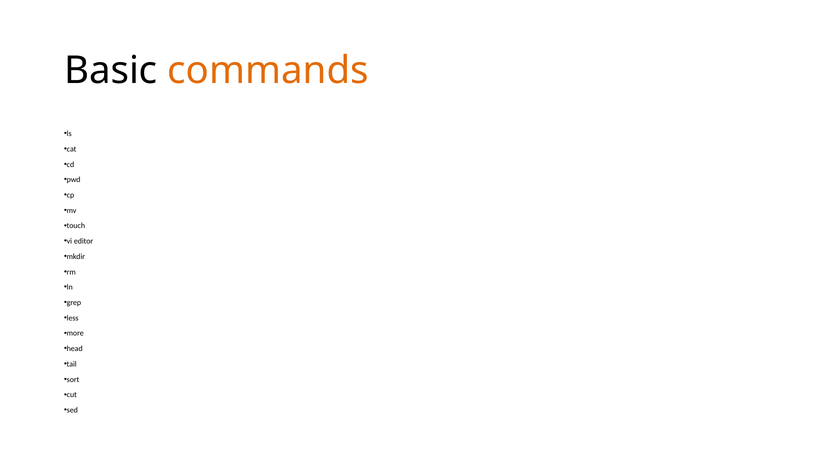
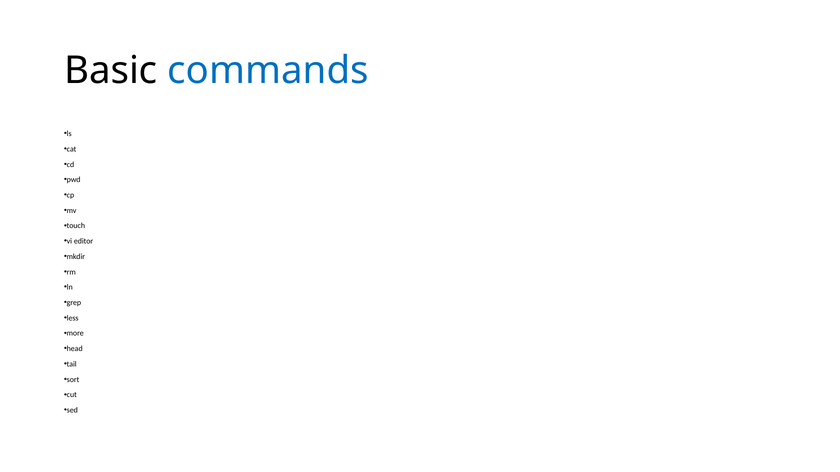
commands colour: orange -> blue
